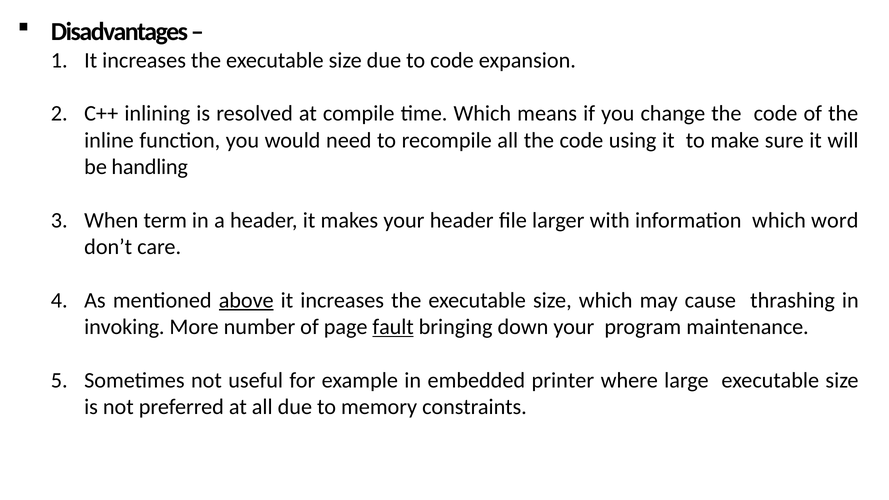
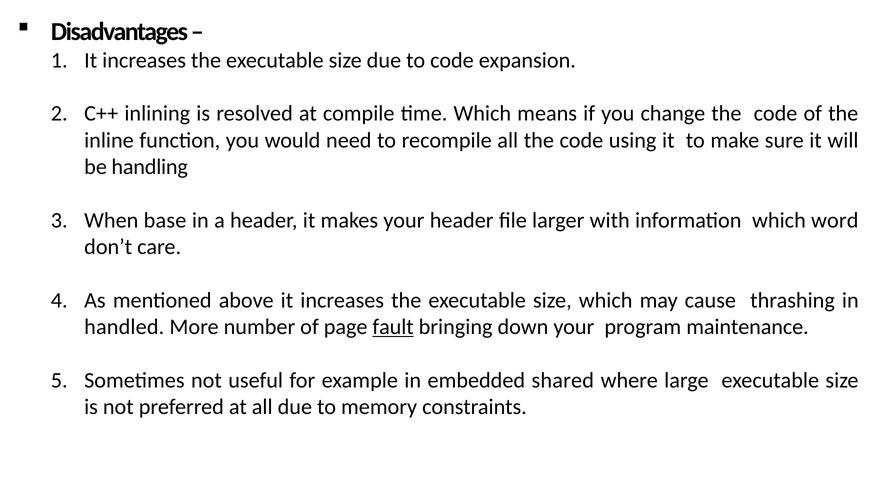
term: term -> base
above underline: present -> none
invoking: invoking -> handled
printer: printer -> shared
